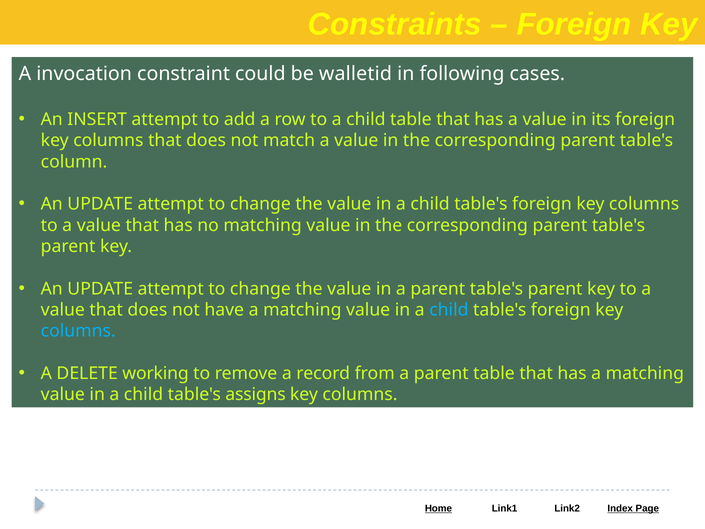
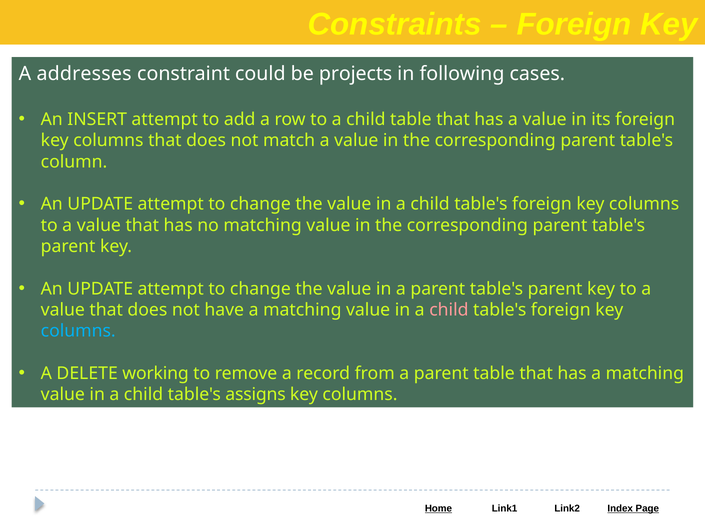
invocation: invocation -> addresses
walletid: walletid -> projects
child at (449, 310) colour: light blue -> pink
